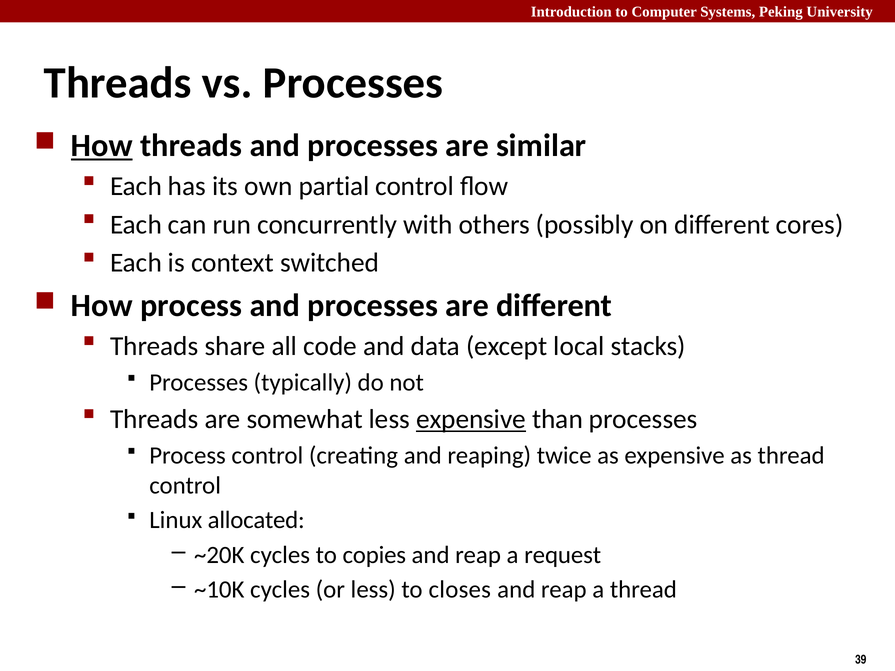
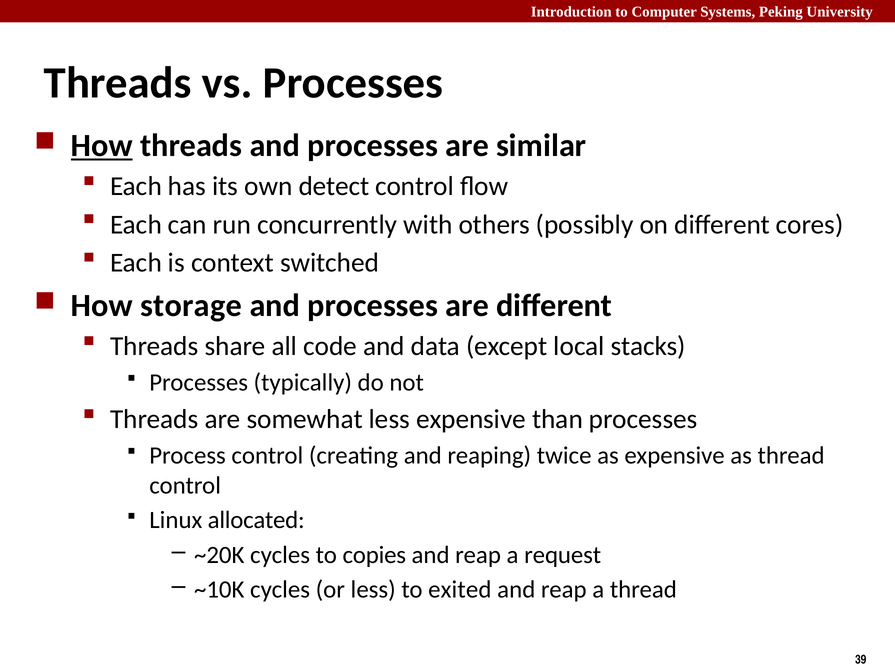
partial: partial -> detect
How process: process -> storage
expensive at (471, 420) underline: present -> none
closes: closes -> exited
